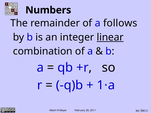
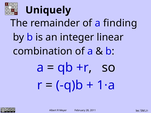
Numbers: Numbers -> Uniquely
follows: follows -> finding
linear underline: present -> none
